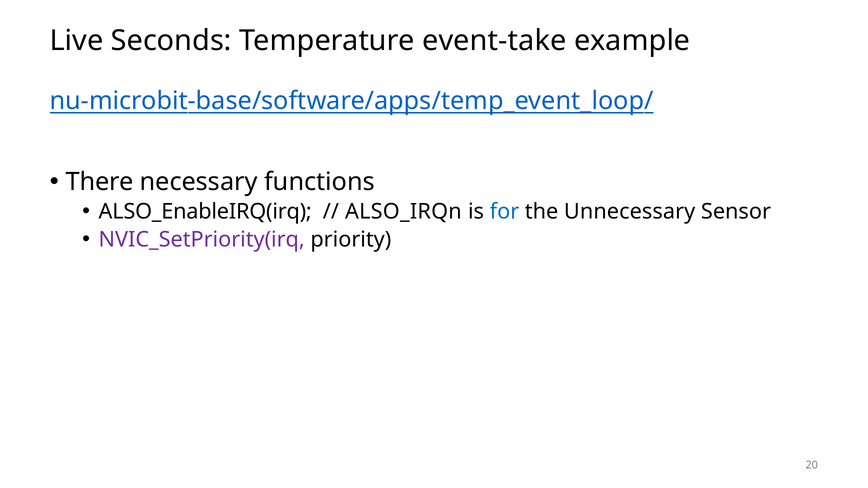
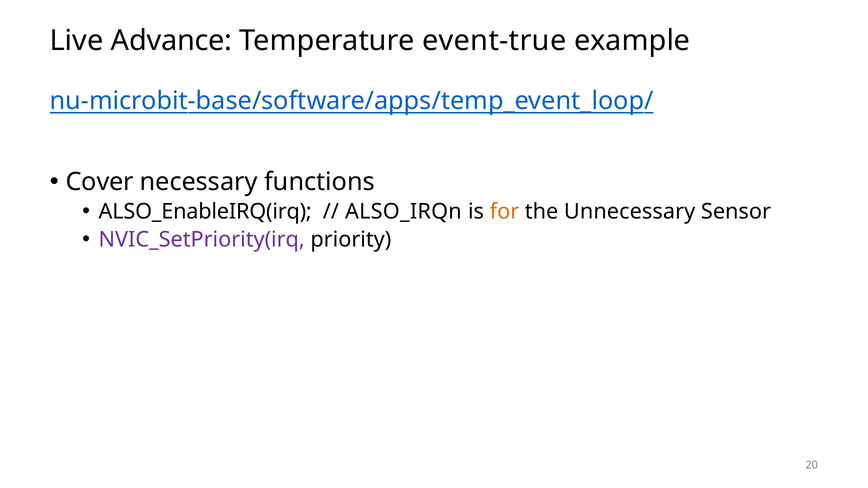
Seconds: Seconds -> Advance
event-take: event-take -> event-true
There: There -> Cover
for colour: blue -> orange
